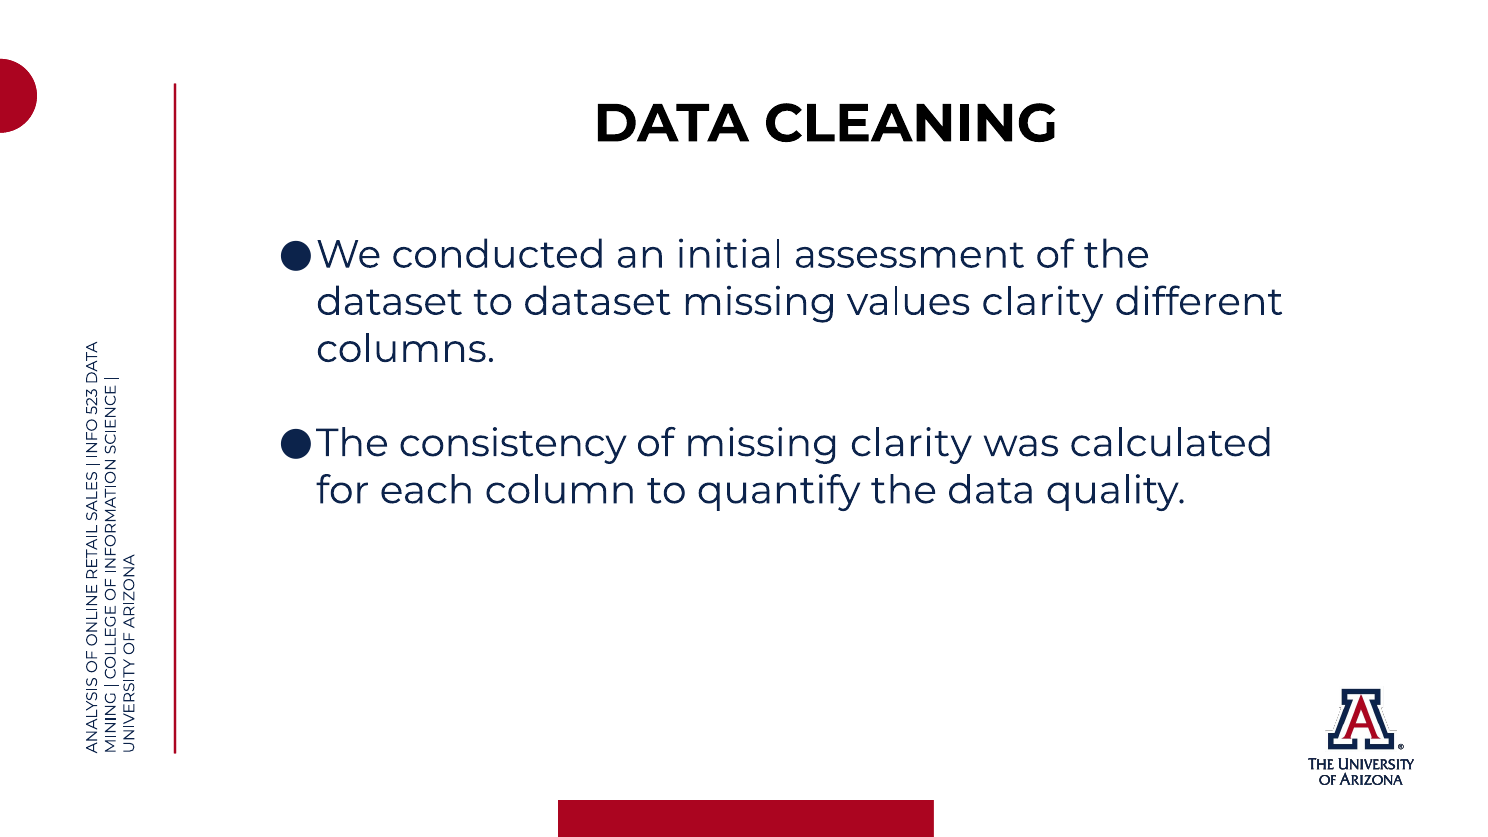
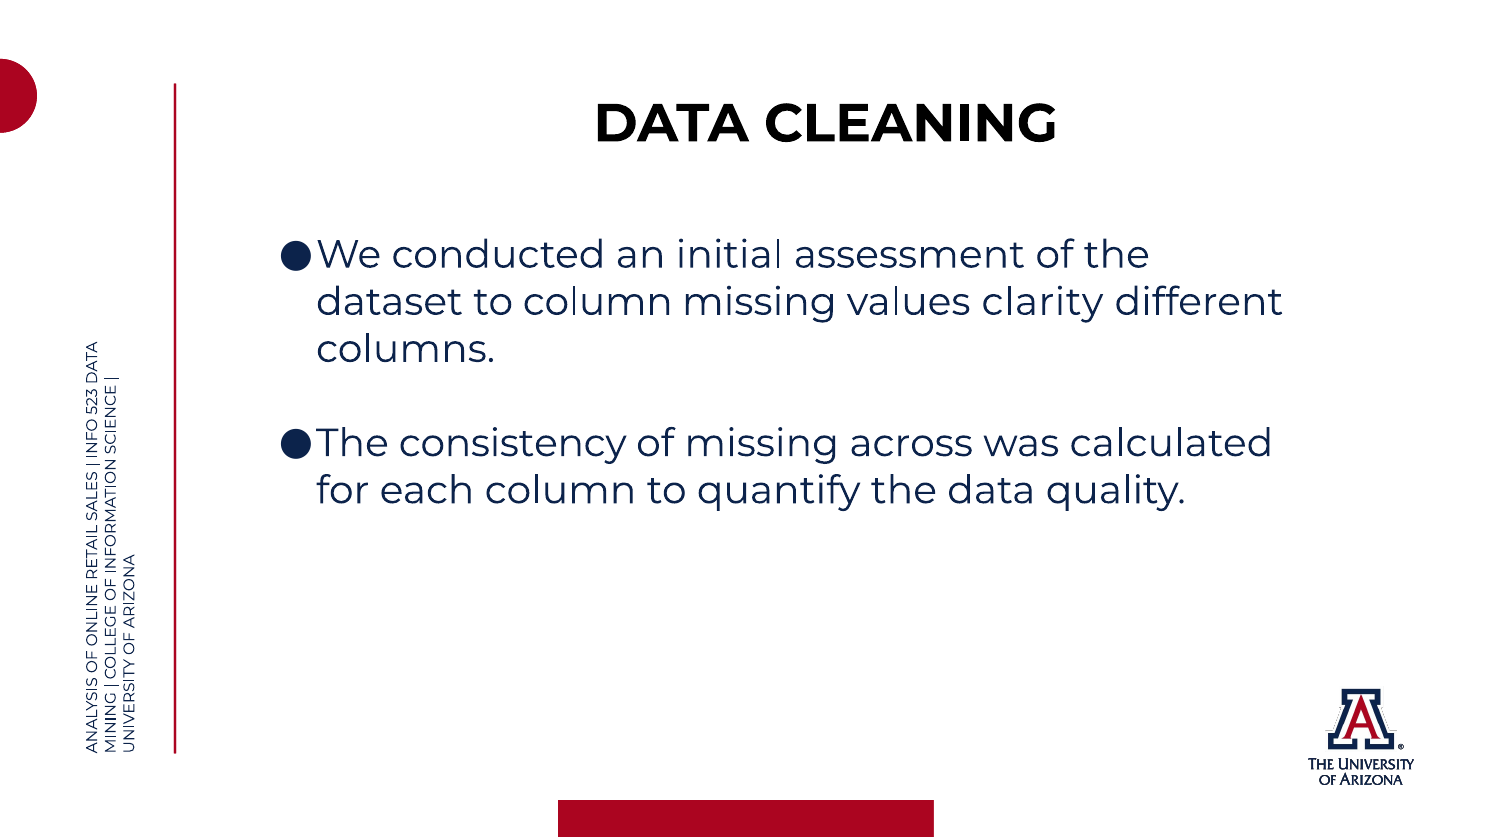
to dataset: dataset -> column
missing clarity: clarity -> across
